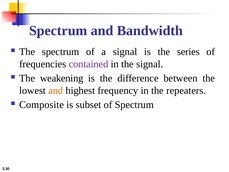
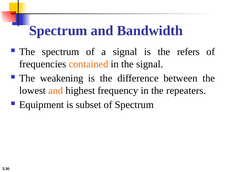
series: series -> refers
contained colour: purple -> orange
Composite: Composite -> Equipment
